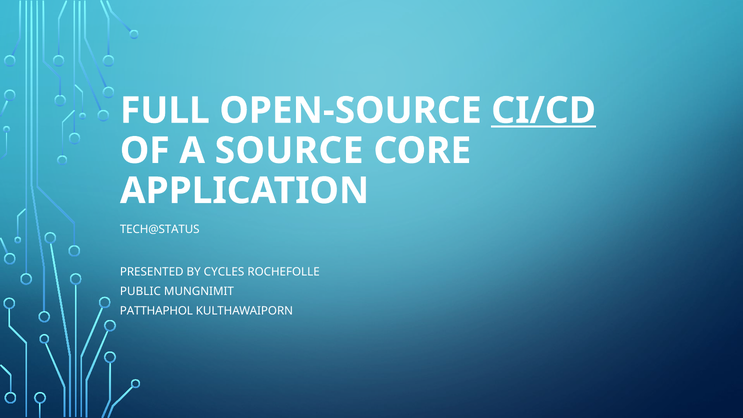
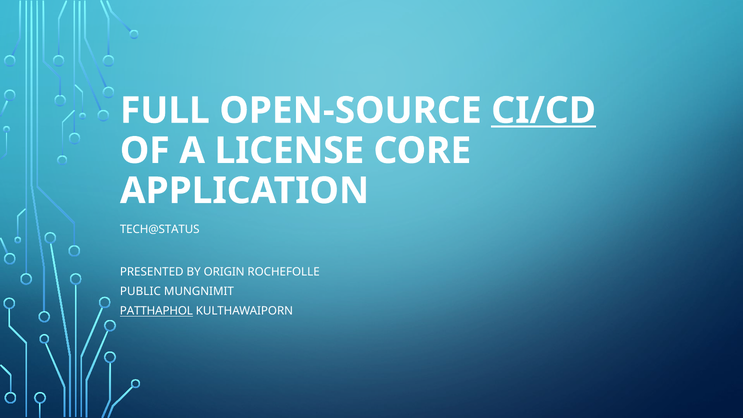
SOURCE: SOURCE -> LICENSE
CYCLES: CYCLES -> ORIGIN
PATTHAPHOL underline: none -> present
